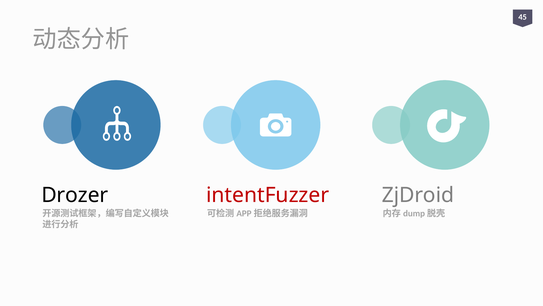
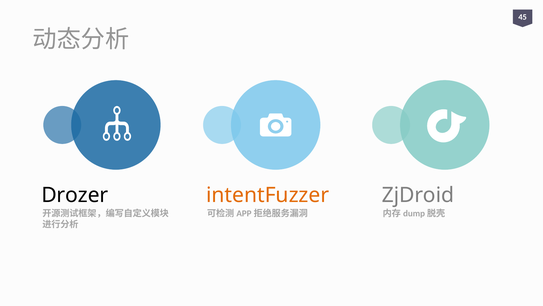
intentFuzzer colour: red -> orange
